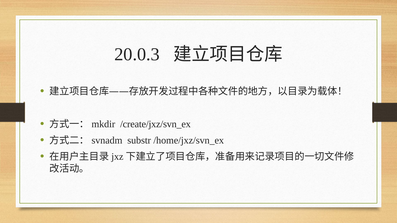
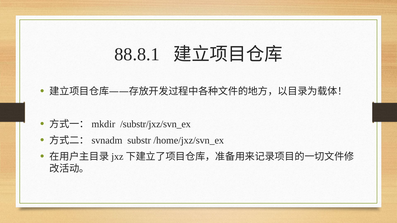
20.0.3: 20.0.3 -> 88.8.1
/create/jxz/svn_ex: /create/jxz/svn_ex -> /substr/jxz/svn_ex
